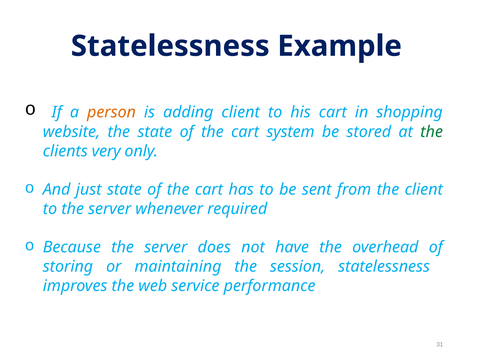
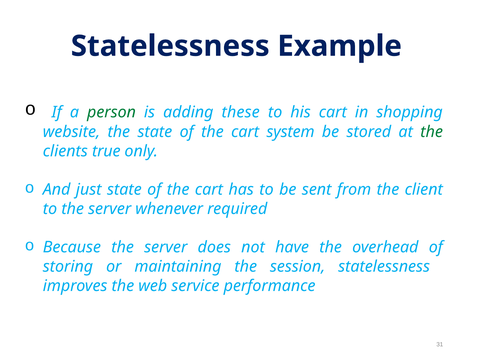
person colour: orange -> green
adding client: client -> these
very: very -> true
